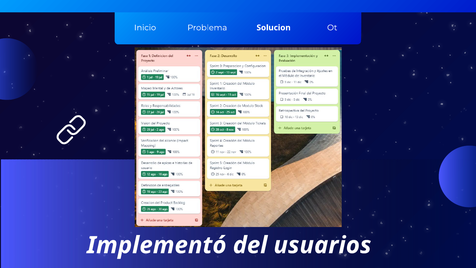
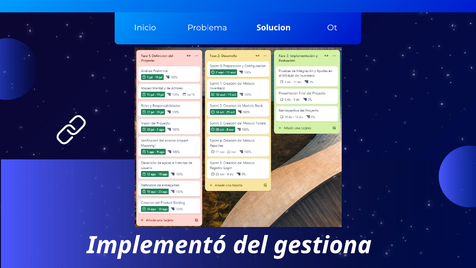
usuarios: usuarios -> gestiona
